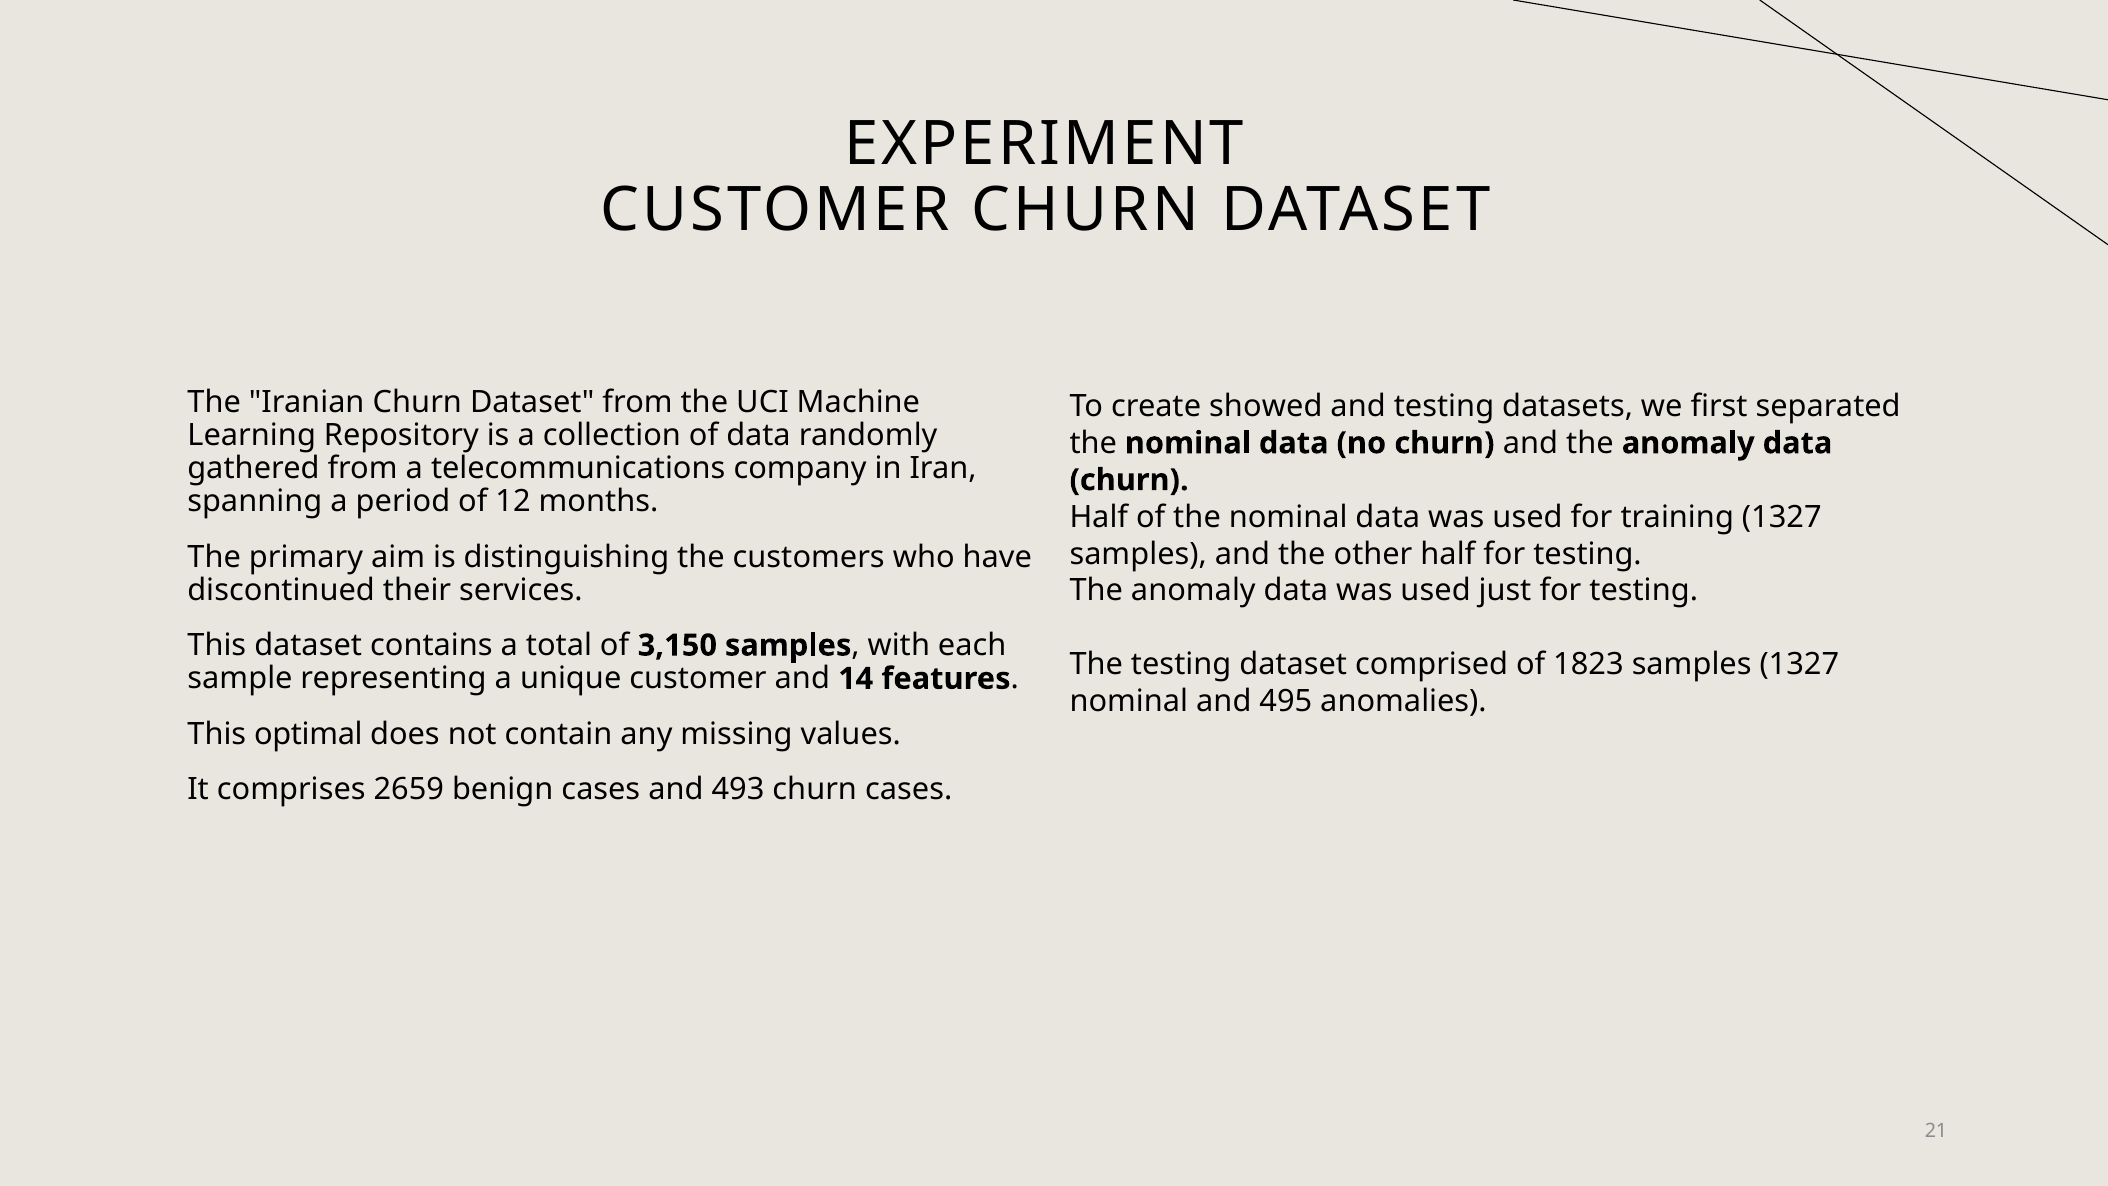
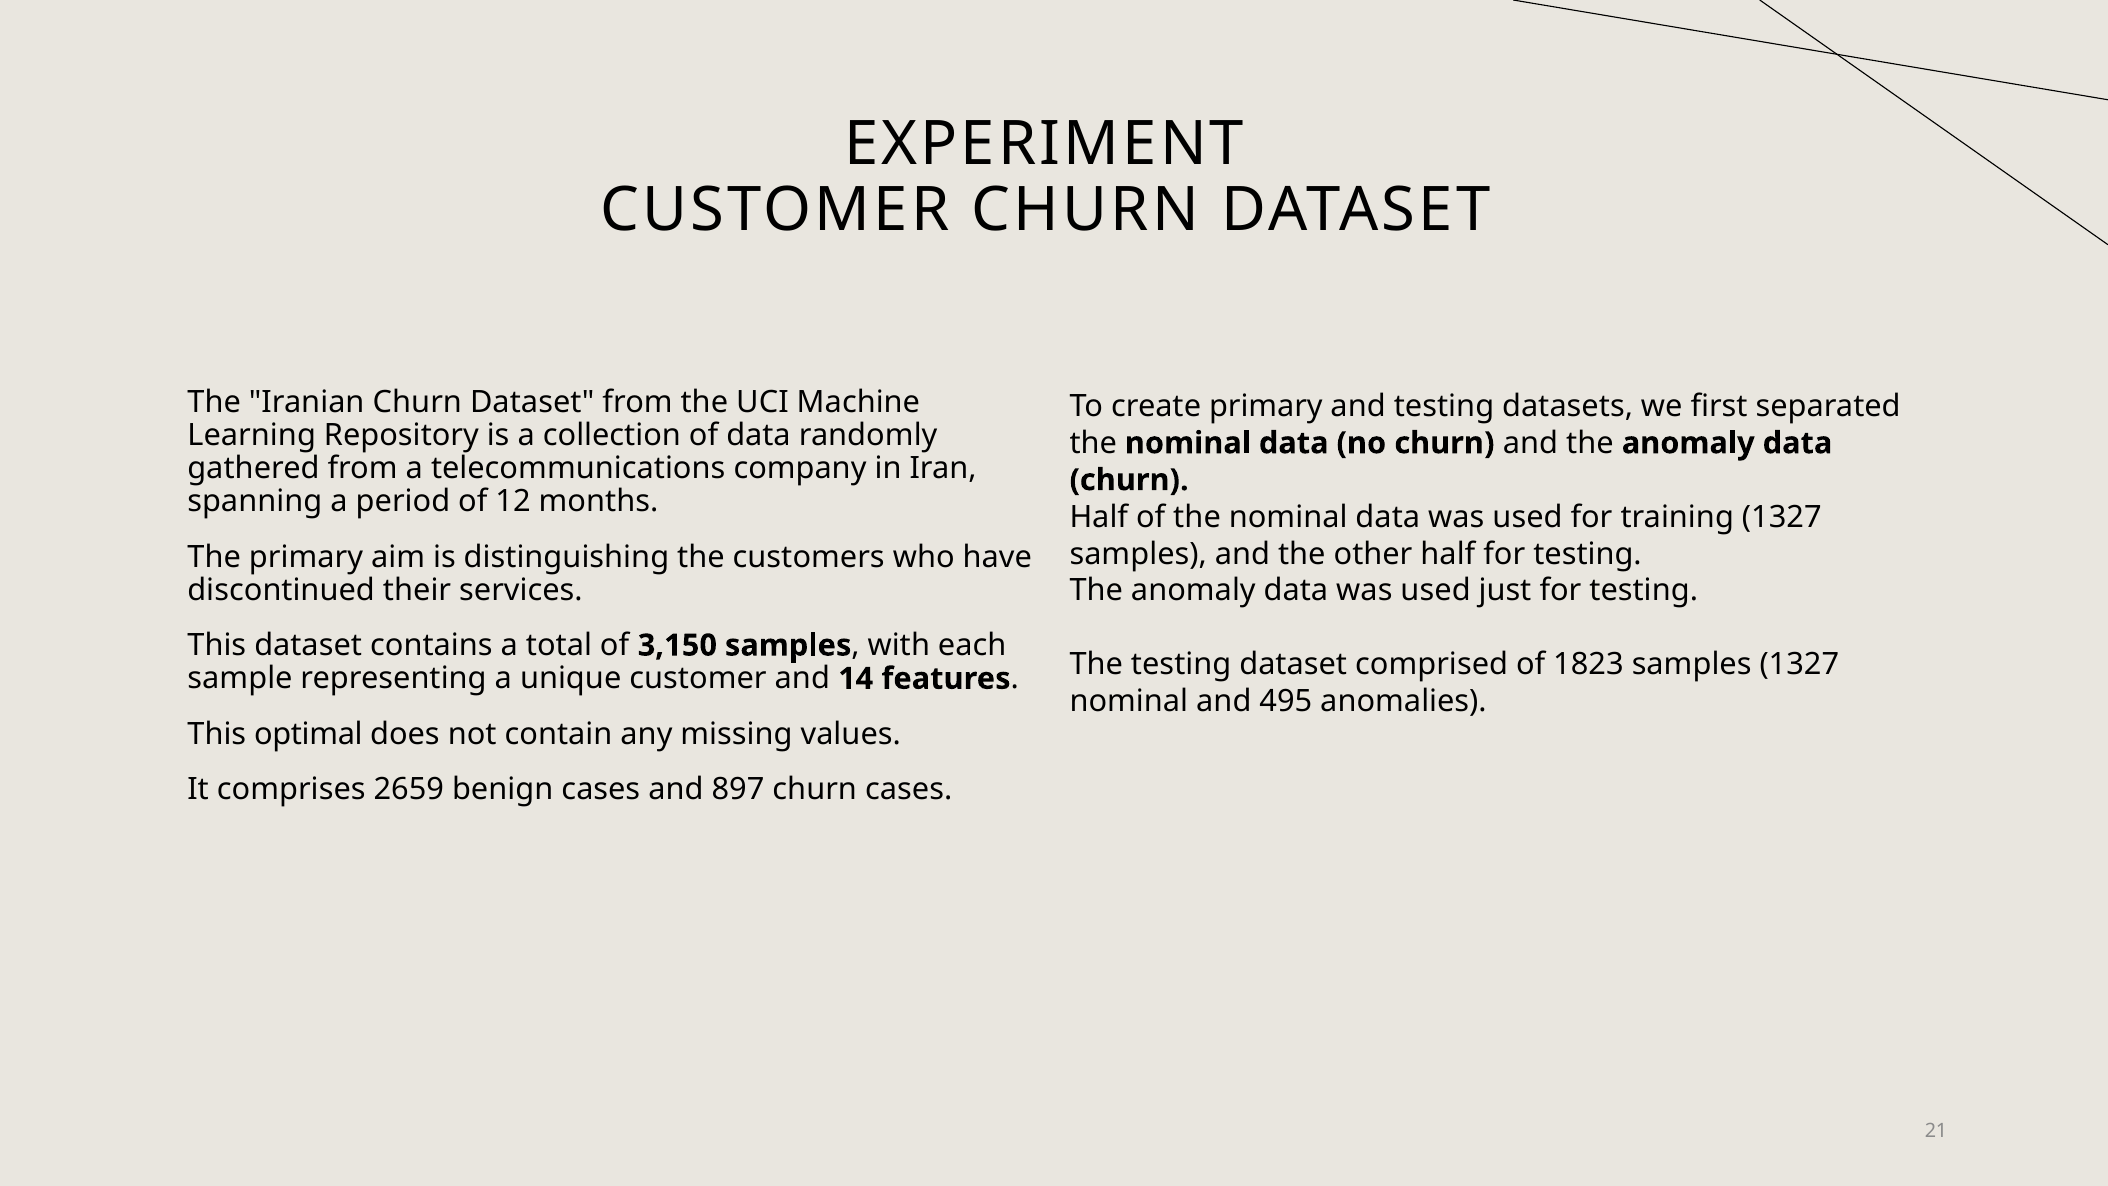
create showed: showed -> primary
493: 493 -> 897
